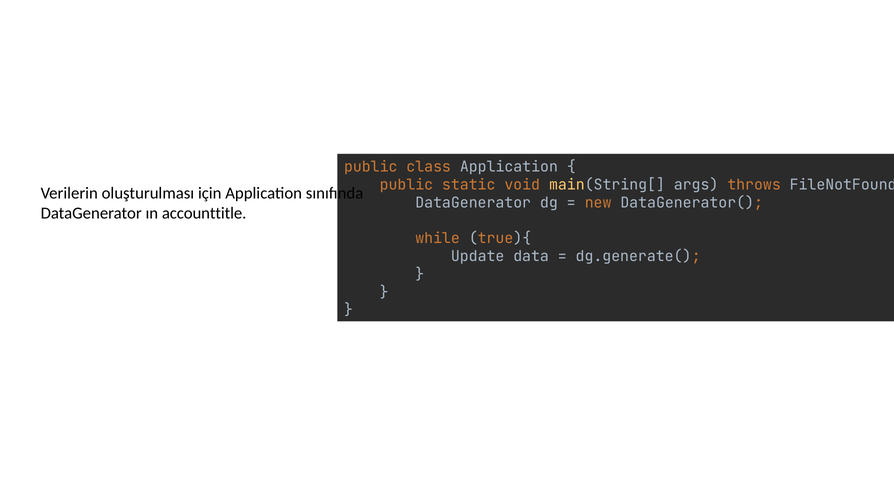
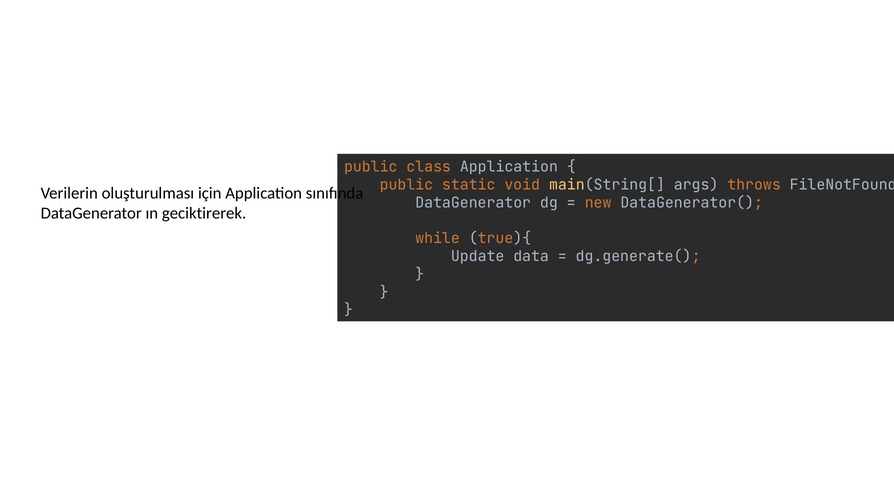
accounttitle: accounttitle -> geciktirerek
